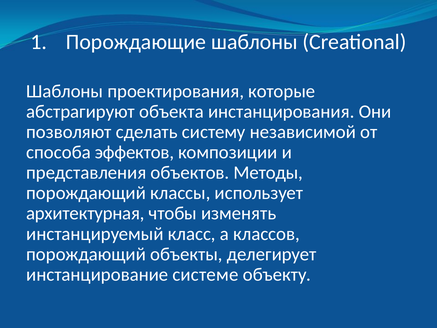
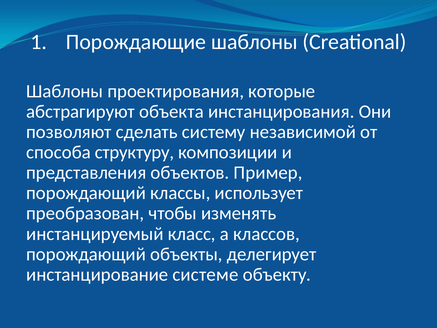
эффектов: эффектов -> структуру
Методы: Методы -> Пример
архитектурная: архитектурная -> преобразован
